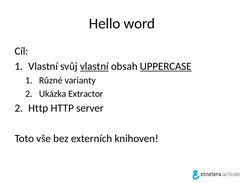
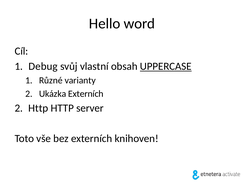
Vlastní at (43, 66): Vlastní -> Debug
vlastní at (94, 66) underline: present -> none
Ukázka Extractor: Extractor -> Externích
